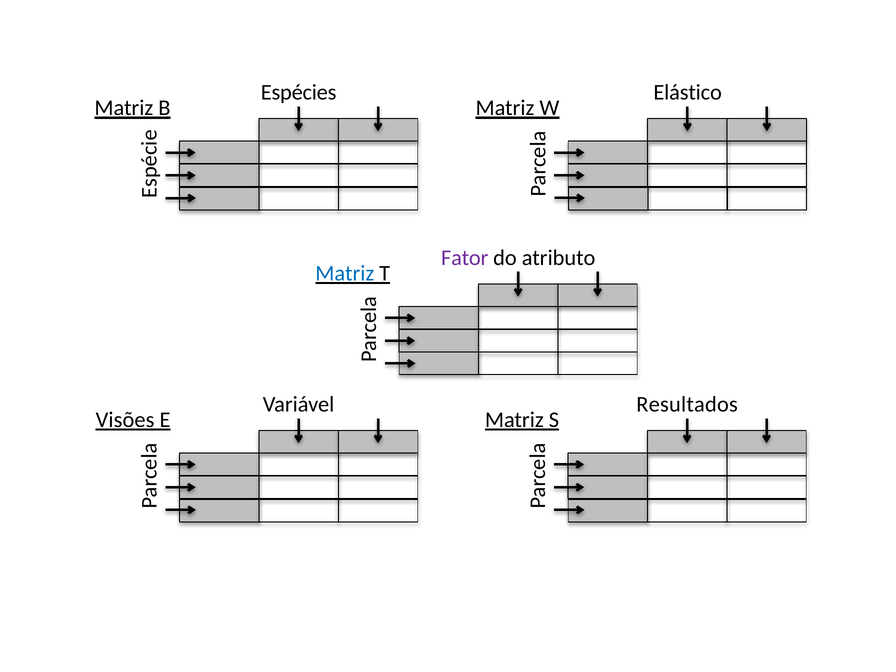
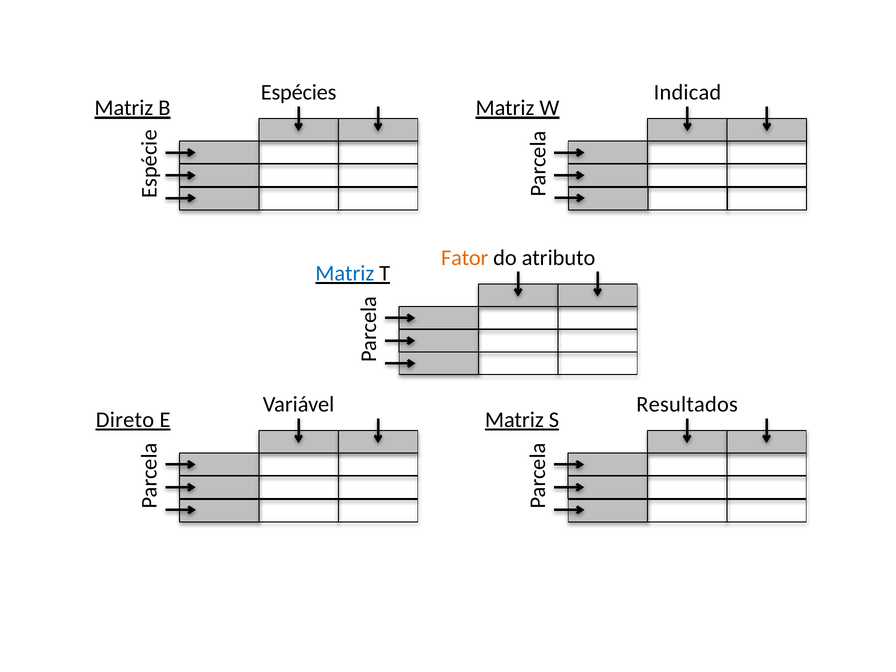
Elástico: Elástico -> Indicad
Fator colour: purple -> orange
Visões: Visões -> Direto
